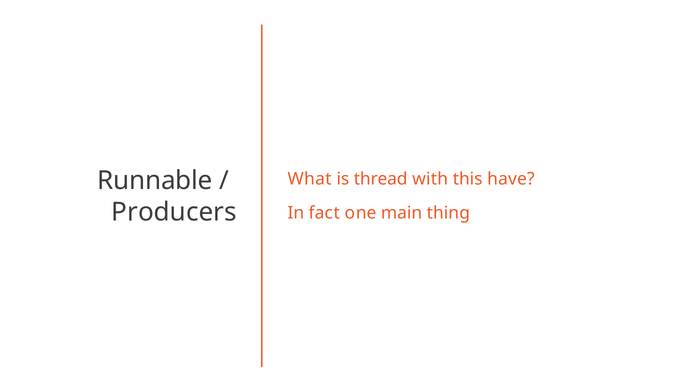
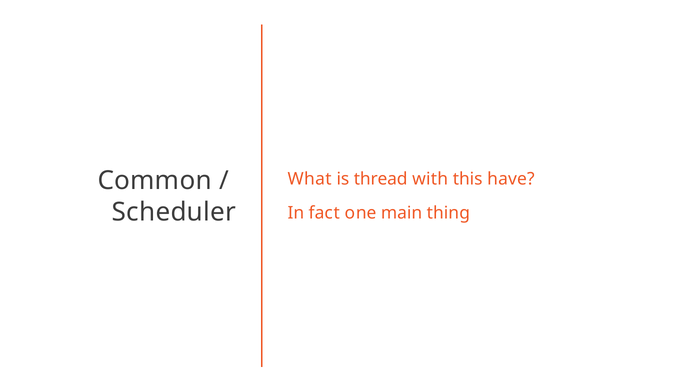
Runnable: Runnable -> Common
Producers: Producers -> Scheduler
